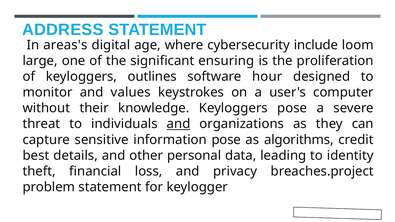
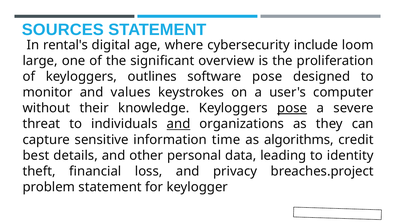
ADDRESS: ADDRESS -> SOURCES
areas's: areas's -> rental's
ensuring: ensuring -> overview
software hour: hour -> pose
pose at (292, 108) underline: none -> present
information pose: pose -> time
